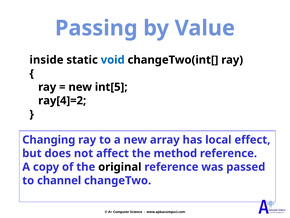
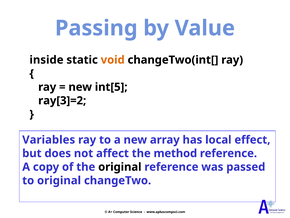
void colour: blue -> orange
ray[4]=2: ray[4]=2 -> ray[3]=2
Changing: Changing -> Variables
to channel: channel -> original
